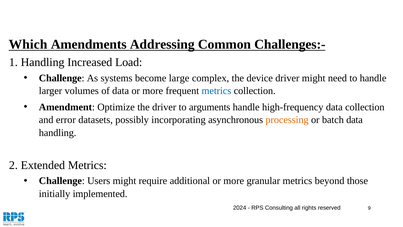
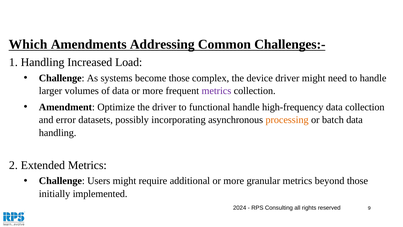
become large: large -> those
metrics at (216, 91) colour: blue -> purple
arguments: arguments -> functional
